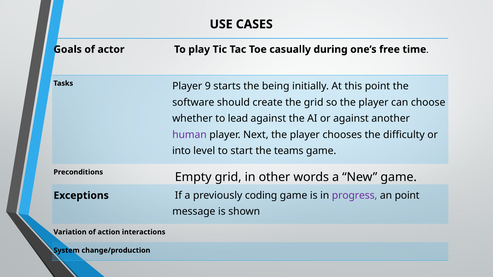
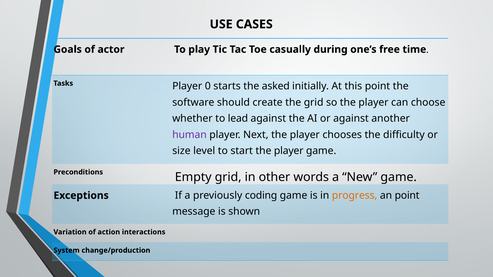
9: 9 -> 0
being: being -> asked
into: into -> size
start the teams: teams -> player
progress colour: purple -> orange
